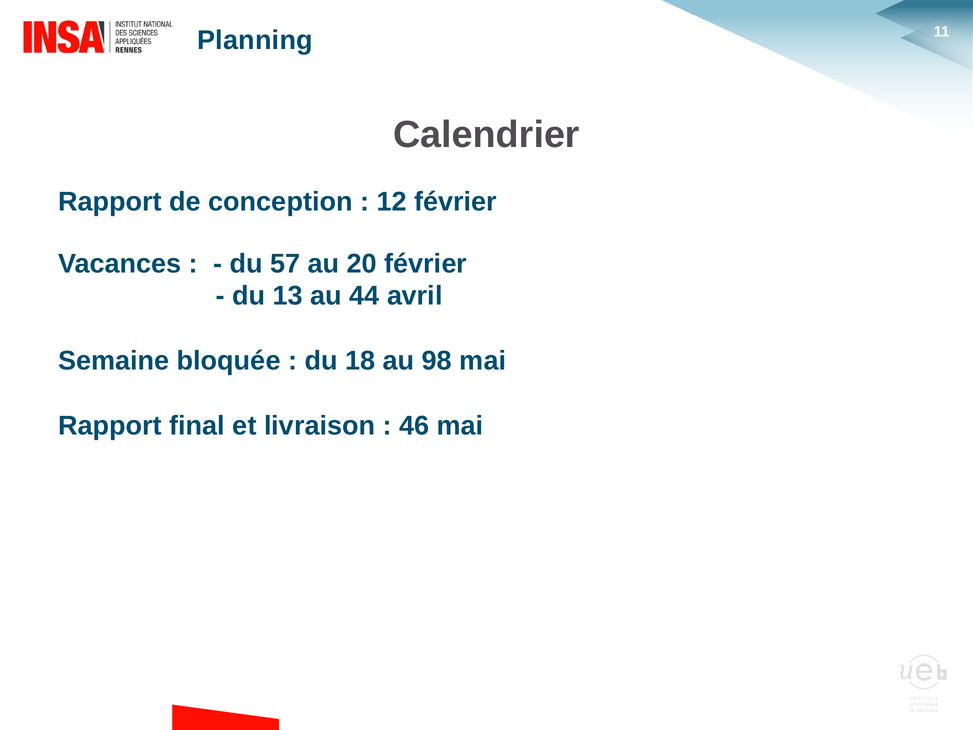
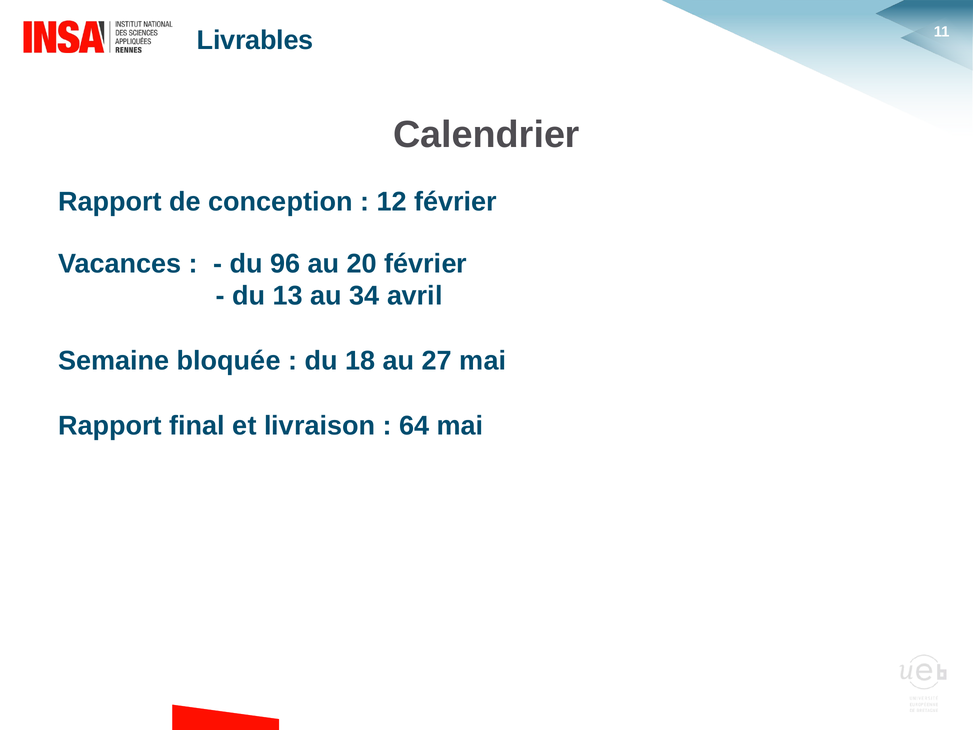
Planning: Planning -> Livrables
57: 57 -> 96
44: 44 -> 34
98: 98 -> 27
46: 46 -> 64
